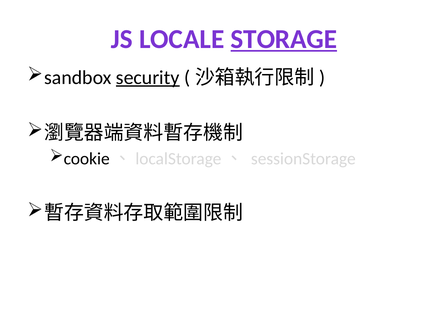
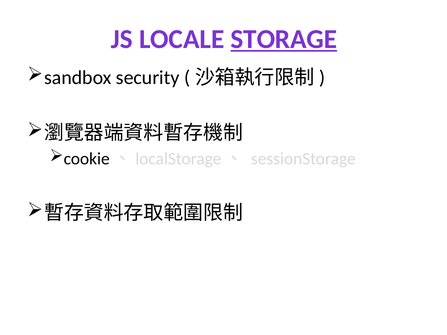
security underline: present -> none
